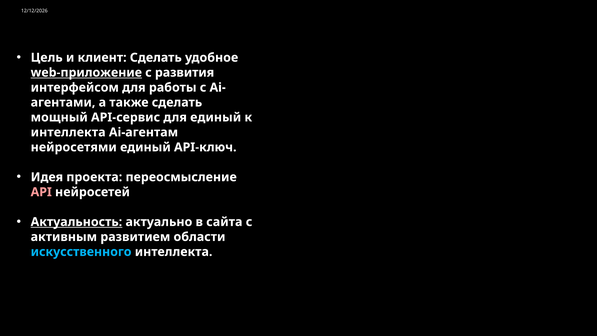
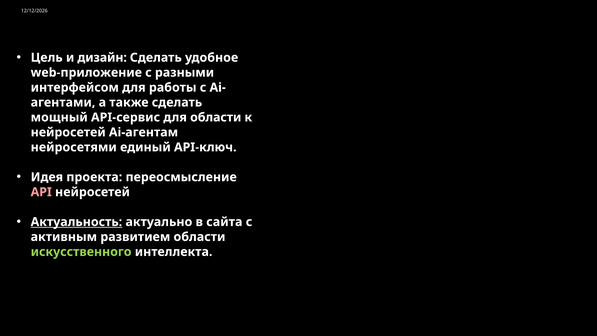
клиент: клиент -> дизайн
web-приложение underline: present -> none
развития: развития -> разными
для единый: единый -> области
интеллекта at (68, 132): интеллекта -> нейросетей
искусственного colour: light blue -> light green
